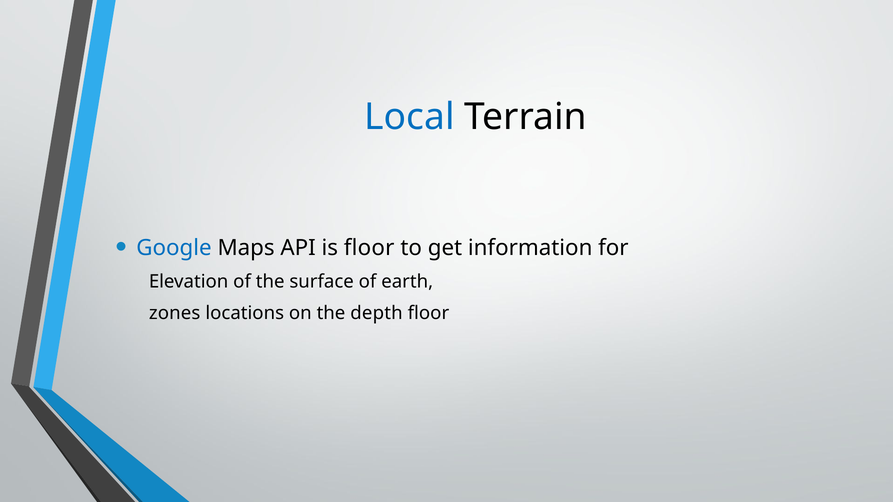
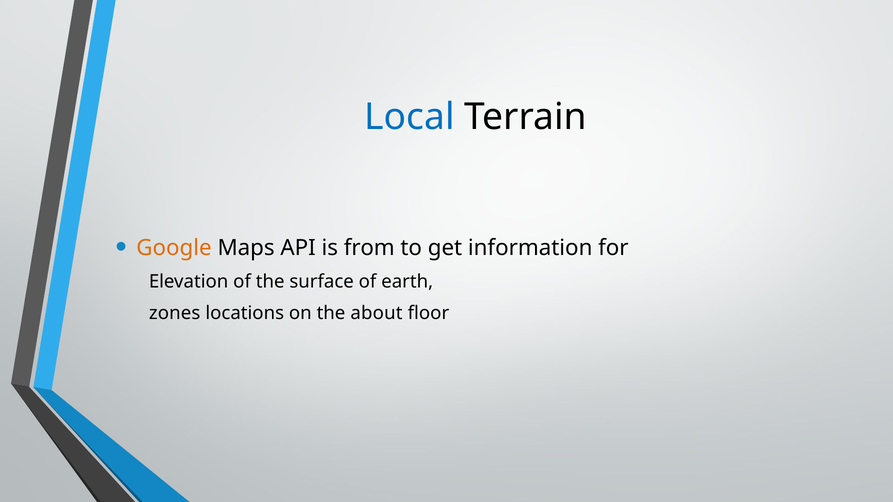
Google colour: blue -> orange
is floor: floor -> from
depth: depth -> about
